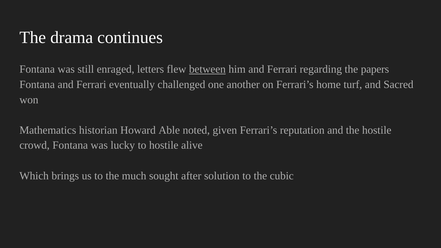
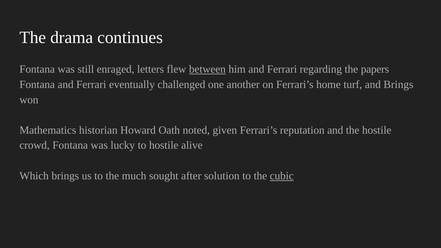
and Sacred: Sacred -> Brings
Able: Able -> Oath
cubic underline: none -> present
